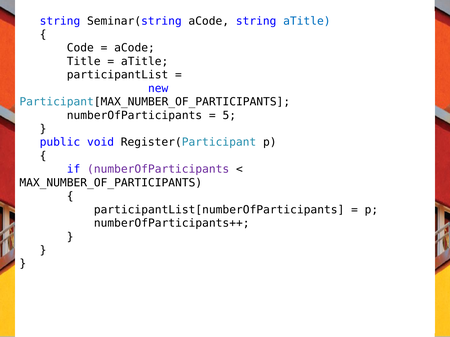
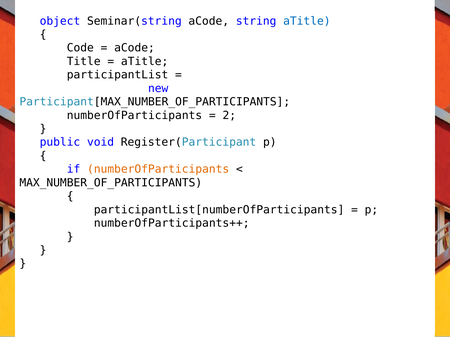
string at (60, 21): string -> object
5: 5 -> 2
numberOfParticipants at (158, 170) colour: purple -> orange
